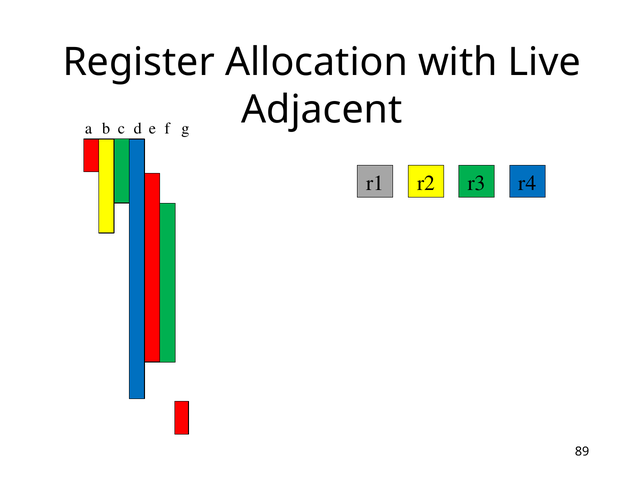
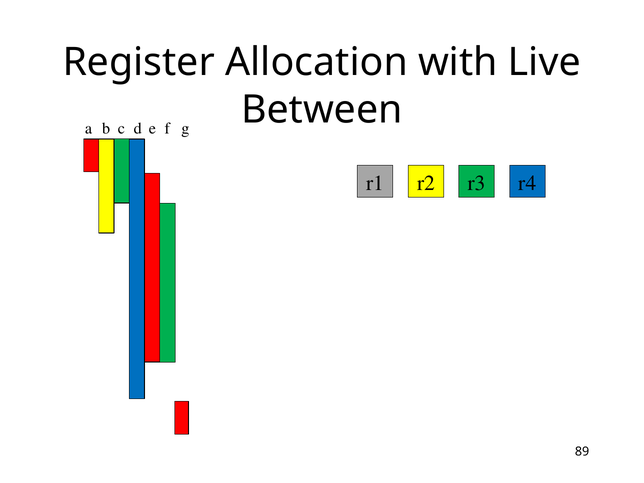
Adjacent: Adjacent -> Between
